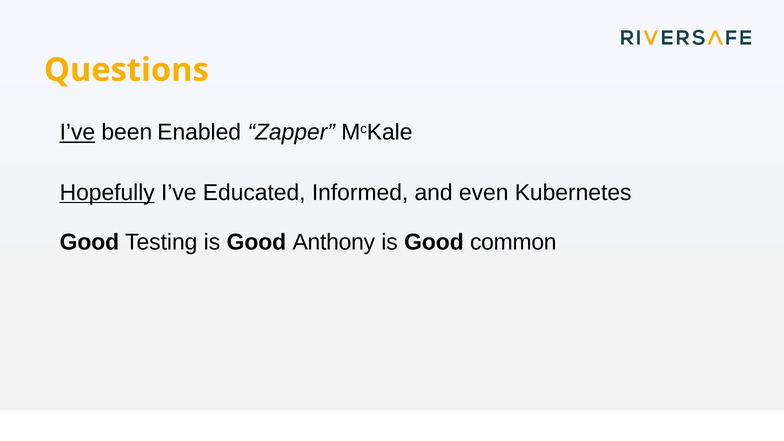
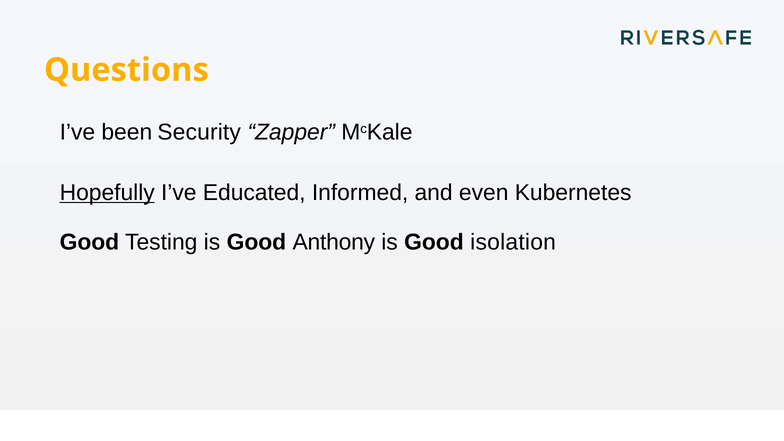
I’ve at (77, 132) underline: present -> none
Enabled: Enabled -> Security
common: common -> isolation
